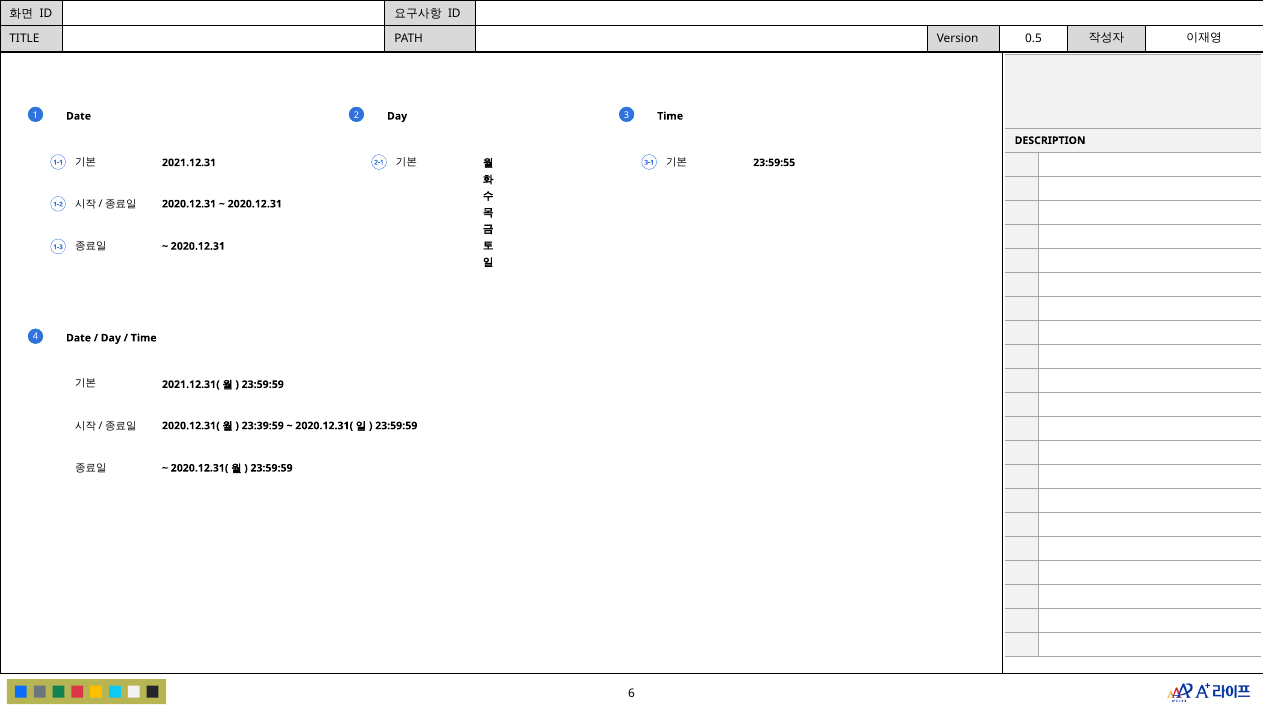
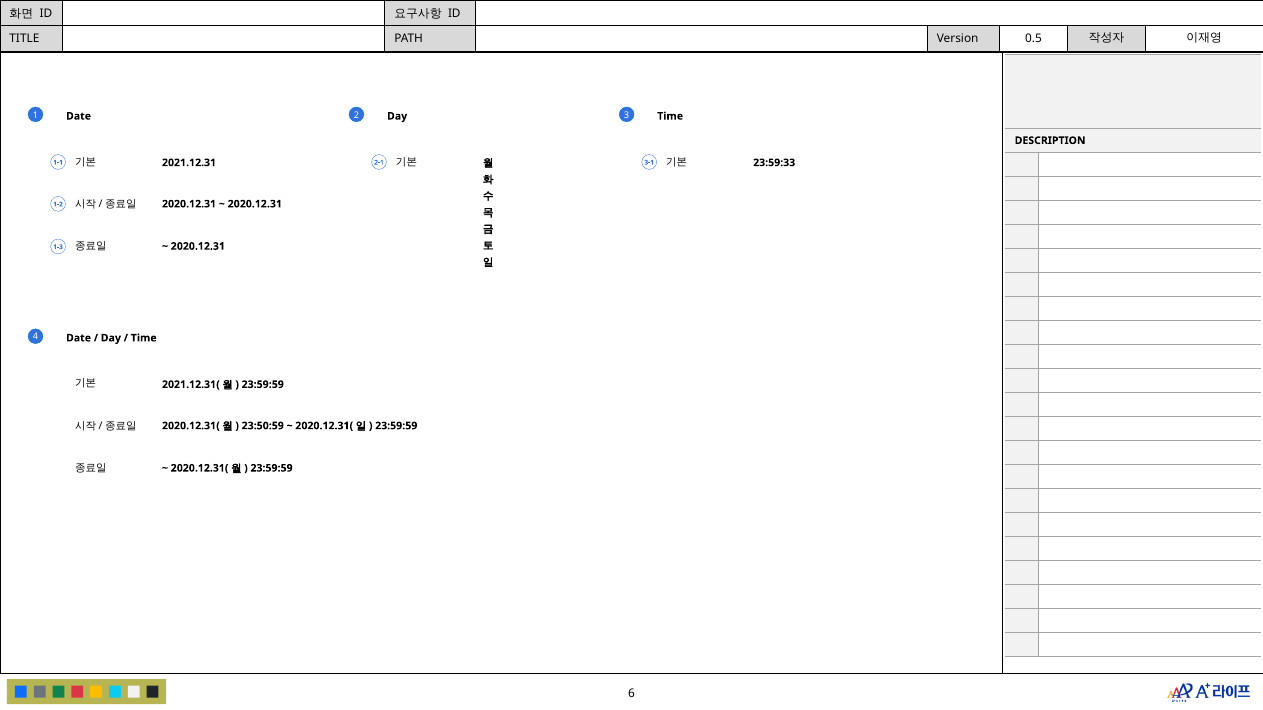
23:59:55: 23:59:55 -> 23:59:33
23:39:59: 23:39:59 -> 23:50:59
